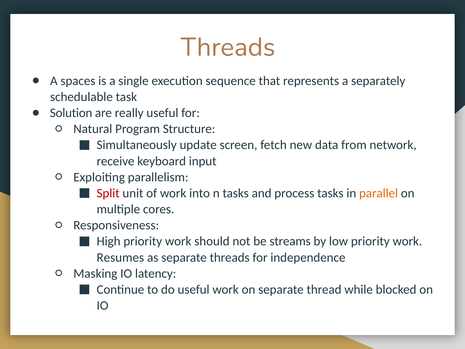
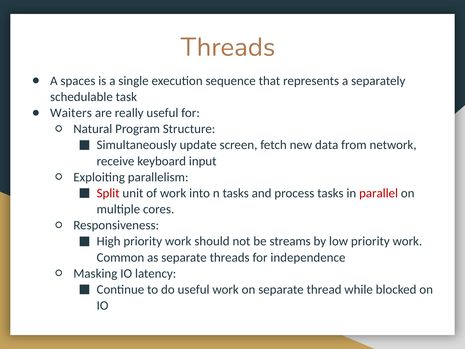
Solution: Solution -> Waiters
parallel colour: orange -> red
Resumes: Resumes -> Common
